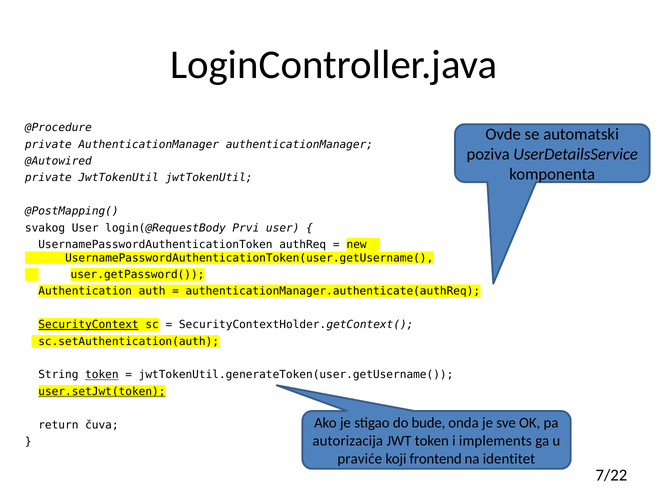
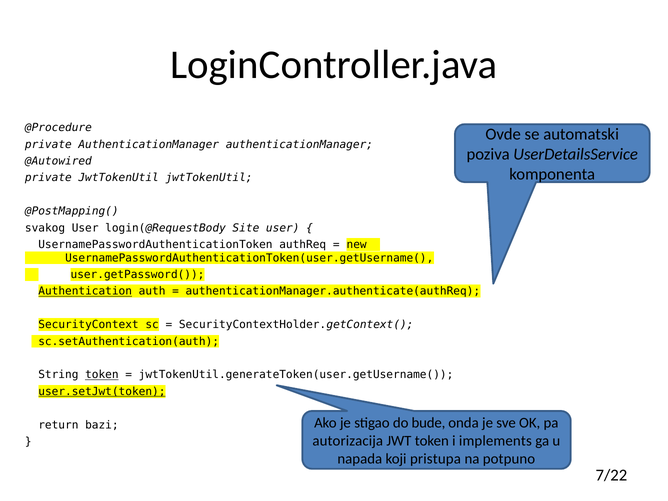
Prvi: Prvi -> Site
Authentication underline: none -> present
SecurityContext underline: present -> none
čuva: čuva -> bazi
praviće: praviće -> napada
frontend: frontend -> pristupa
identitet: identitet -> potpuno
